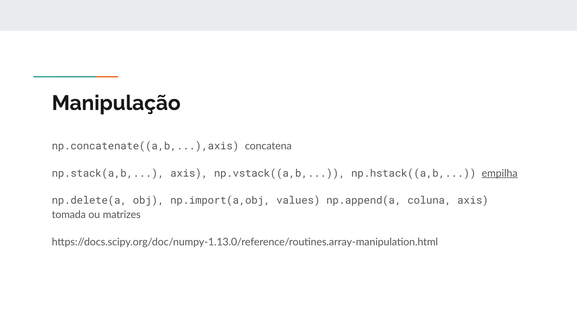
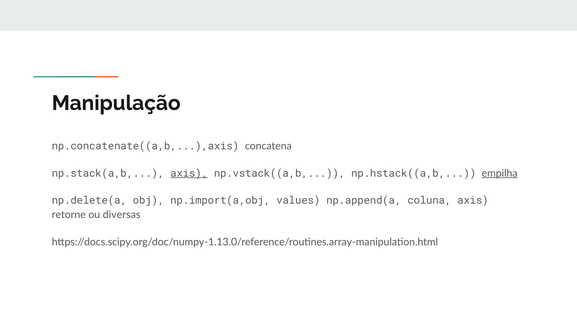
axis at (189, 173) underline: none -> present
tomada: tomada -> retorne
matrizes: matrizes -> diversas
